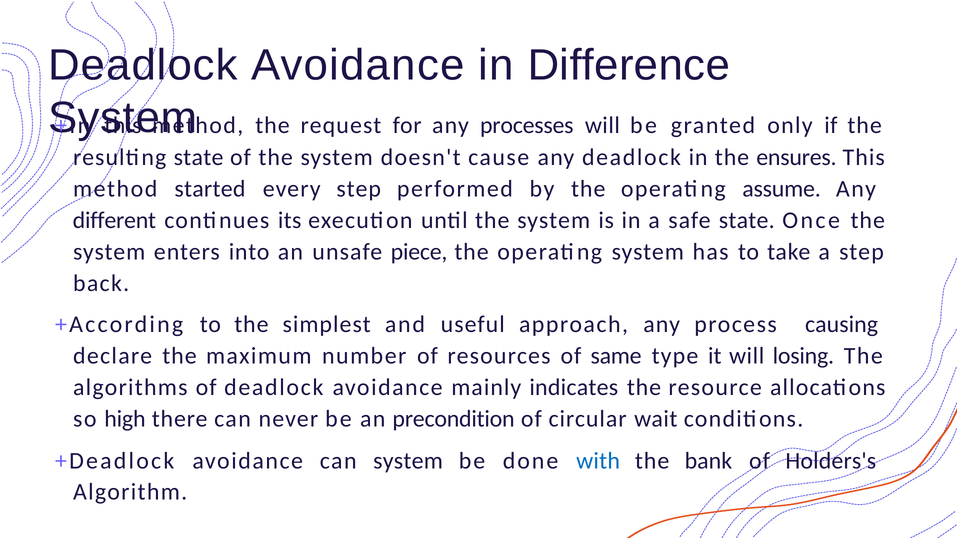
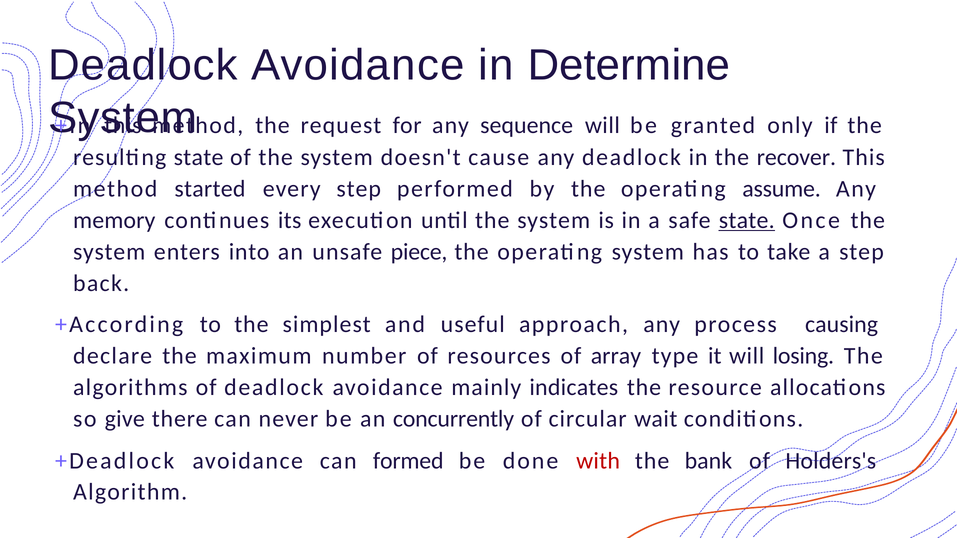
Difference: Difference -> Determine
processes: processes -> sequence
ensures: ensures -> recover
different: different -> memory
state at (747, 220) underline: none -> present
same: same -> array
high: high -> give
precondition: precondition -> concurrently
can system: system -> formed
with colour: blue -> red
